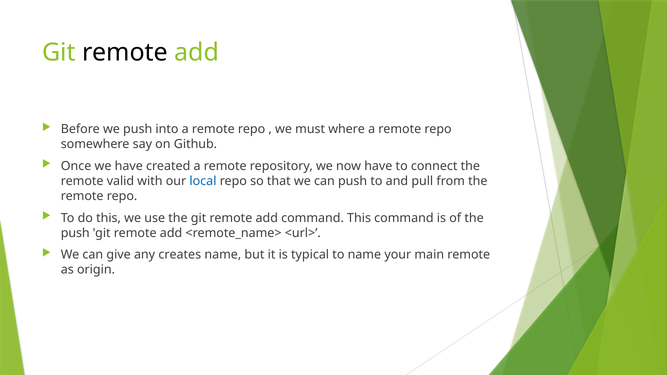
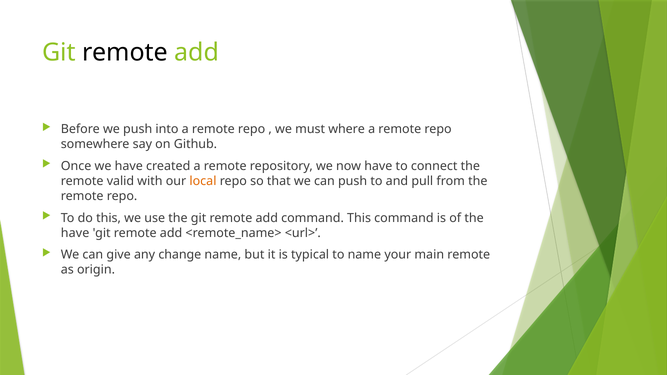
local colour: blue -> orange
push at (75, 233): push -> have
creates: creates -> change
